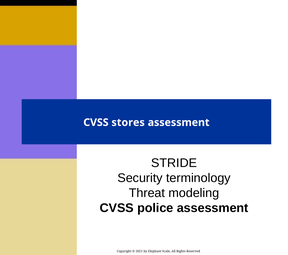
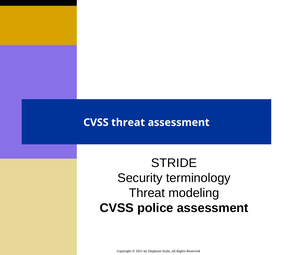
CVSS stores: stores -> threat
